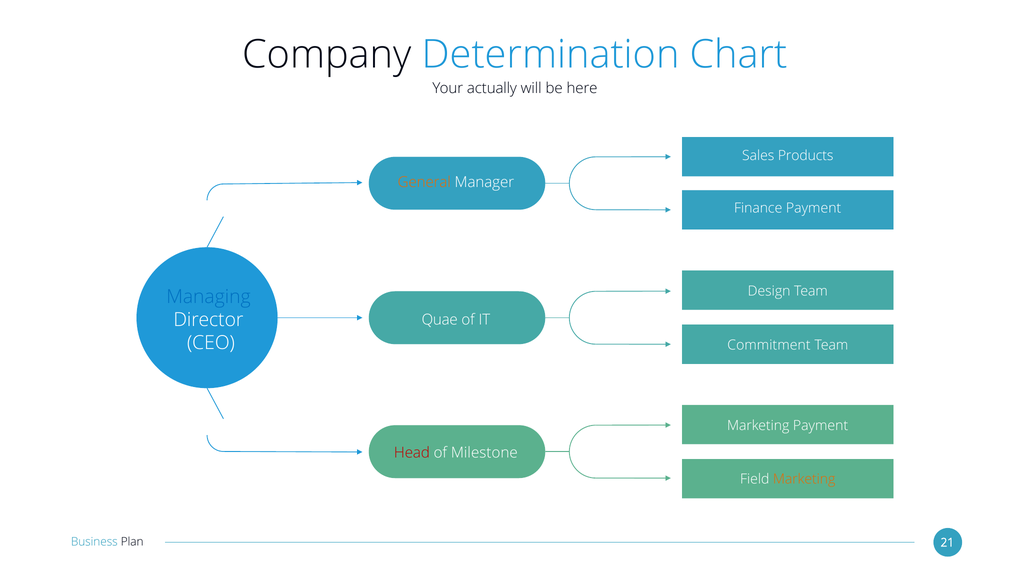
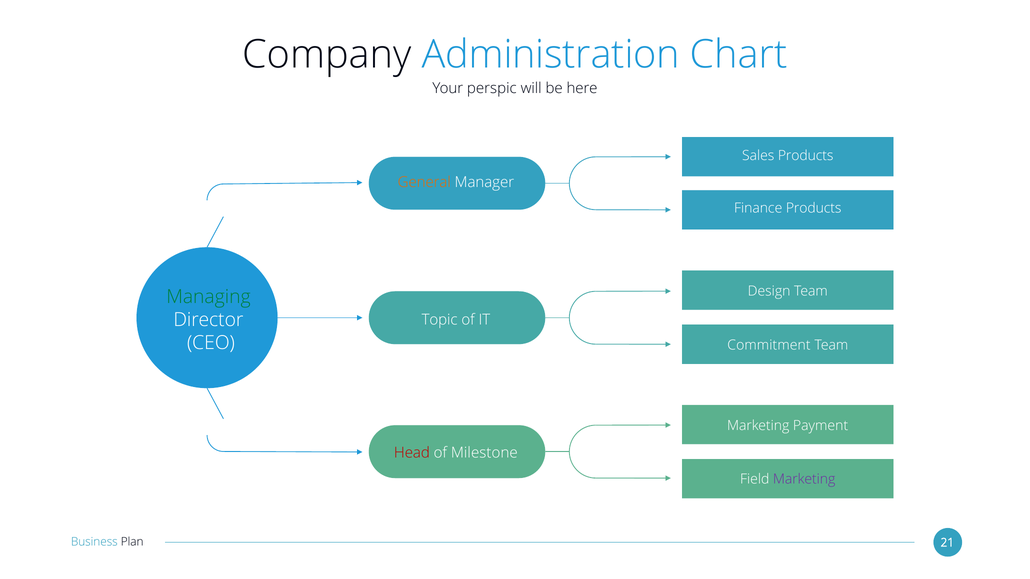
Determination: Determination -> Administration
actually: actually -> perspic
Finance Payment: Payment -> Products
Managing colour: blue -> green
Quae: Quae -> Topic
Marketing at (804, 479) colour: orange -> purple
